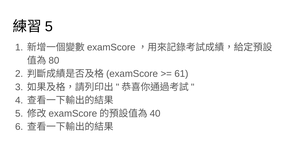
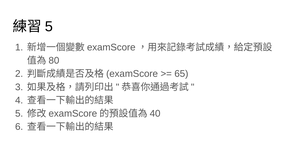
61: 61 -> 65
